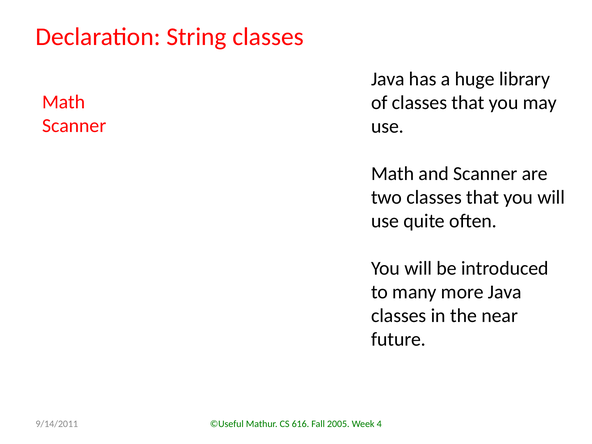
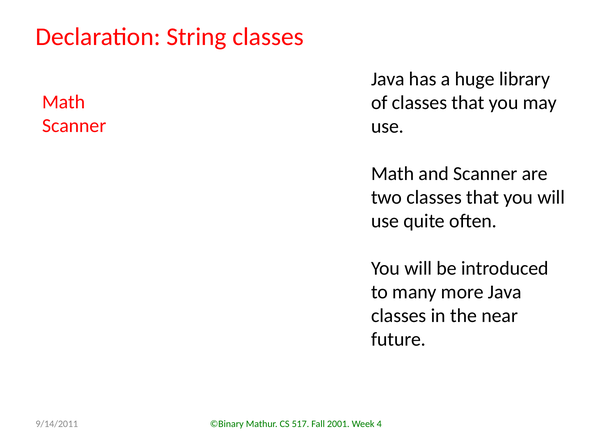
©Useful: ©Useful -> ©Binary
616: 616 -> 517
2005: 2005 -> 2001
